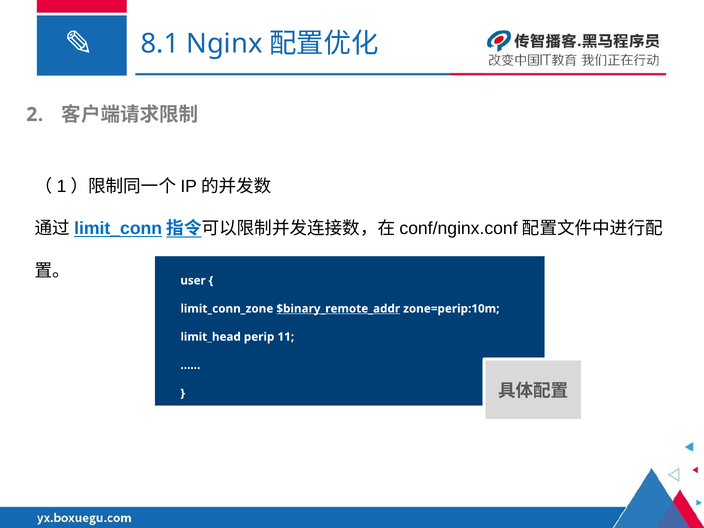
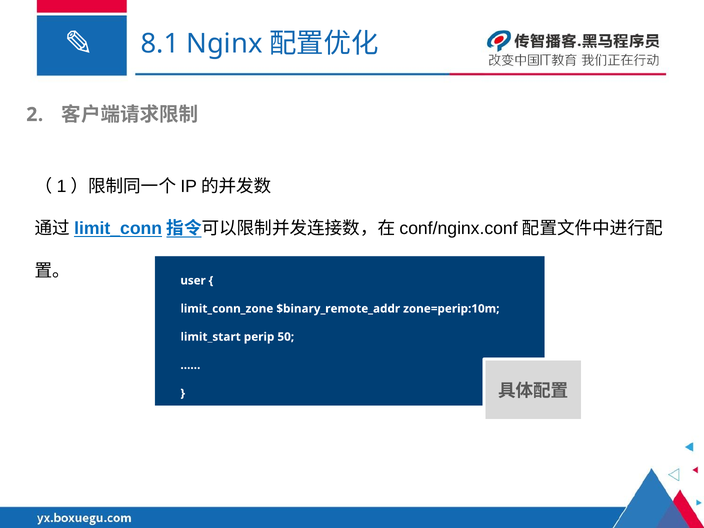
$binary_remote_addr underline: present -> none
limit_head: limit_head -> limit_start
11: 11 -> 50
